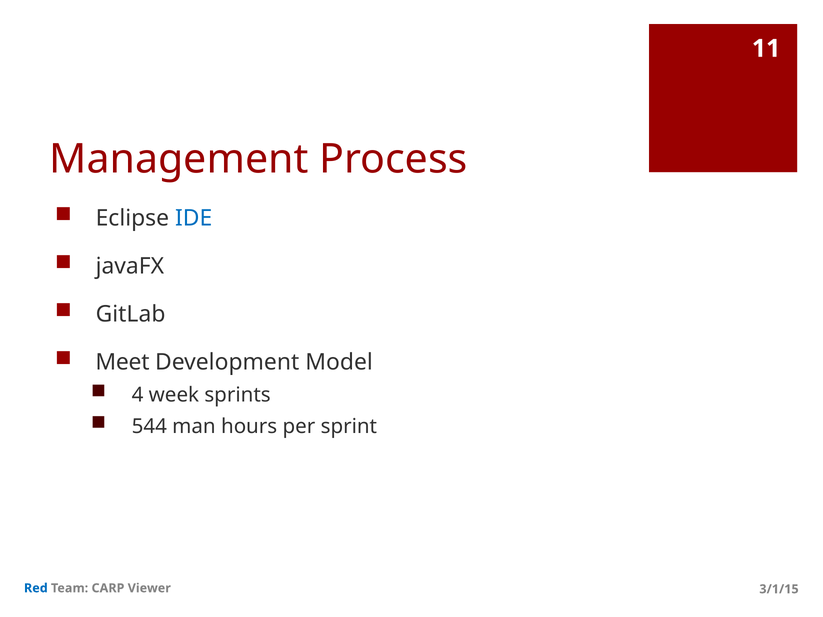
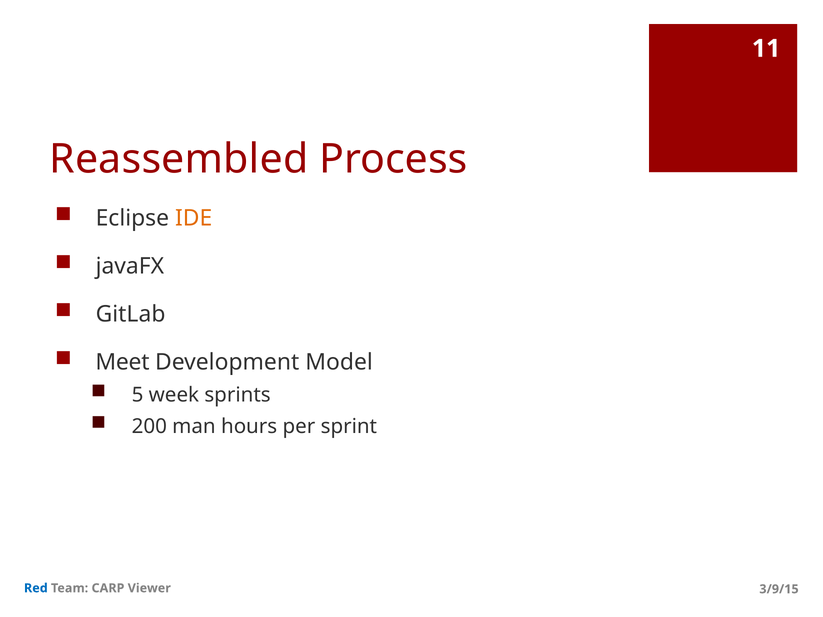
Management: Management -> Reassembled
IDE colour: blue -> orange
4: 4 -> 5
544: 544 -> 200
3/1/15: 3/1/15 -> 3/9/15
